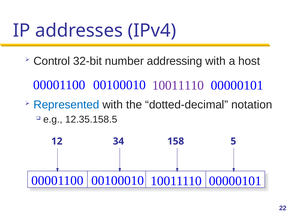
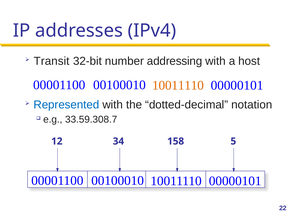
Control: Control -> Transit
10011110 at (178, 85) colour: purple -> orange
12.35.158.5: 12.35.158.5 -> 33.59.308.7
